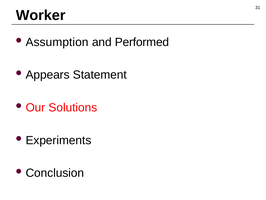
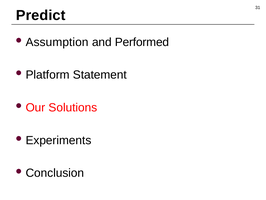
Worker: Worker -> Predict
Appears: Appears -> Platform
